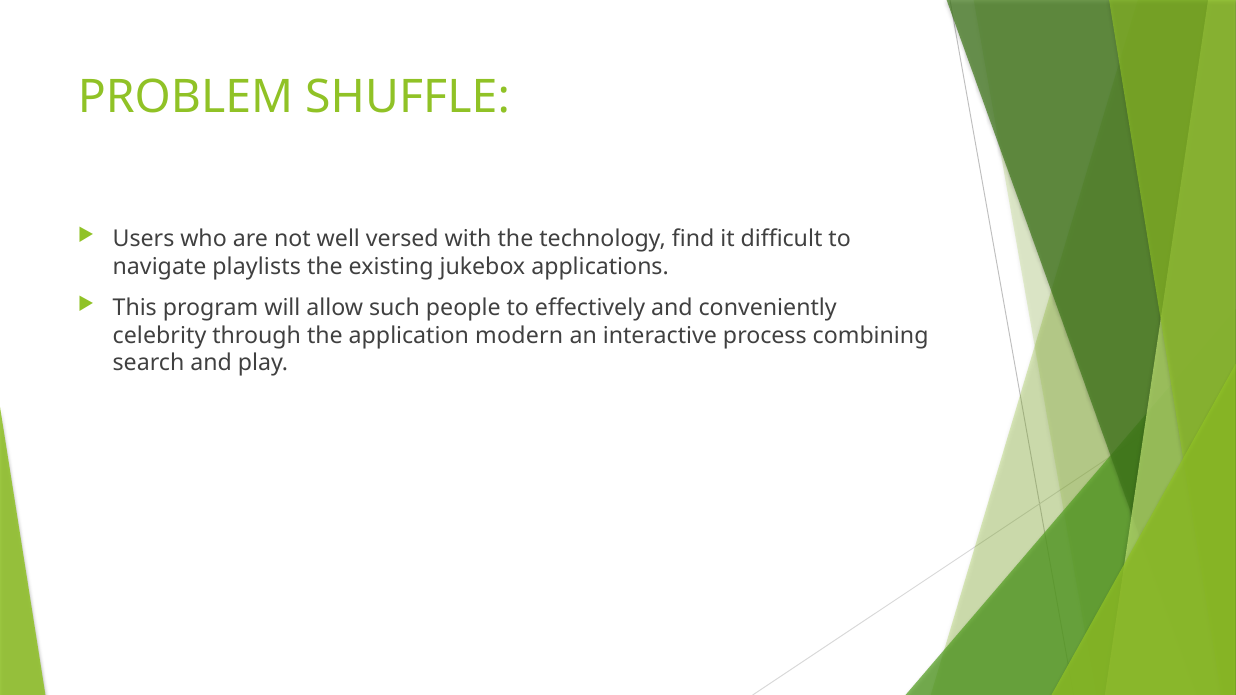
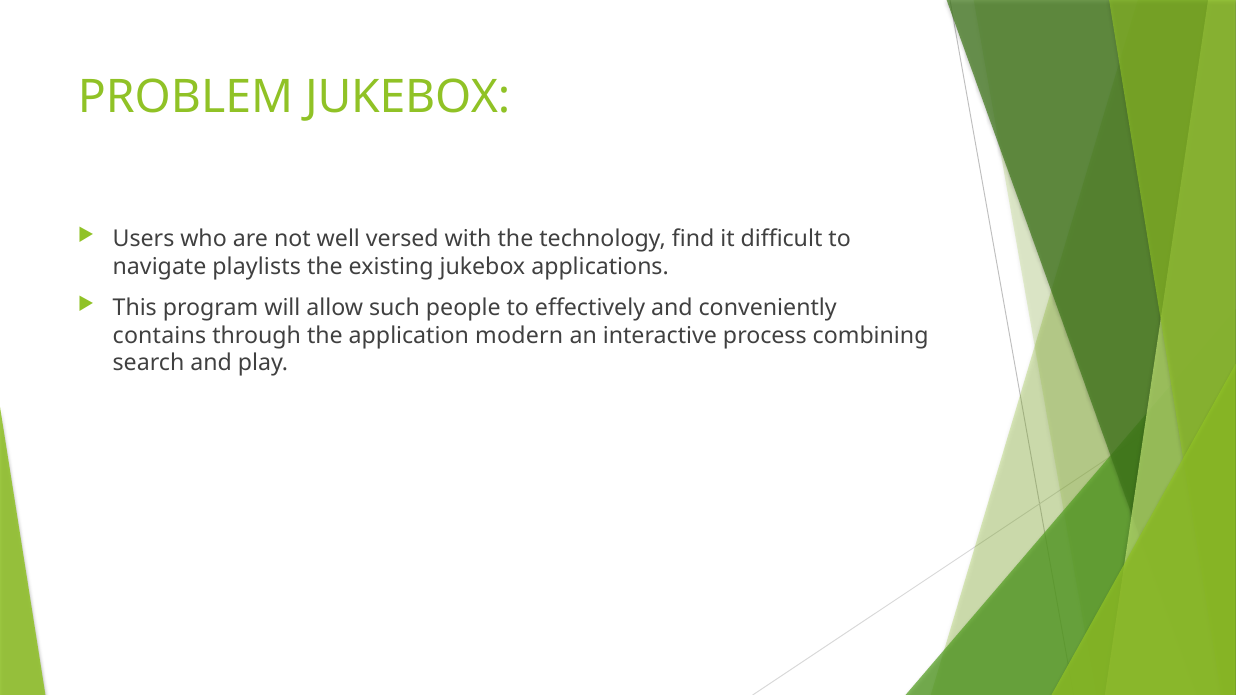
PROBLEM SHUFFLE: SHUFFLE -> JUKEBOX
celebrity: celebrity -> contains
